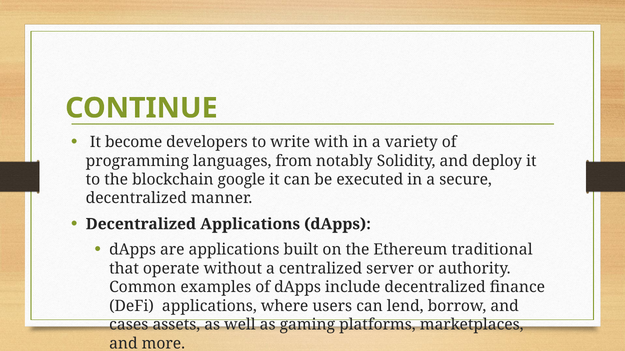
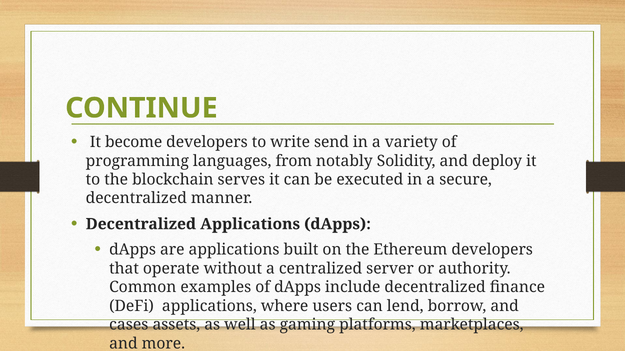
with: with -> send
google: google -> serves
Ethereum traditional: traditional -> developers
